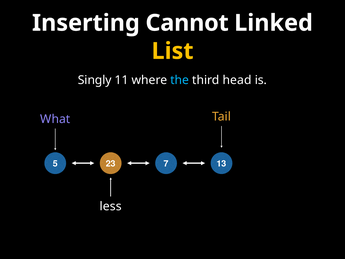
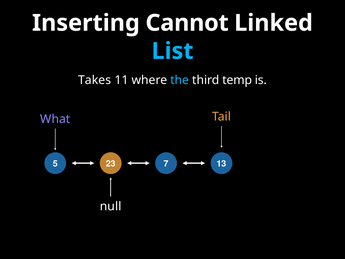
List colour: yellow -> light blue
Singly: Singly -> Takes
head: head -> temp
less: less -> null
